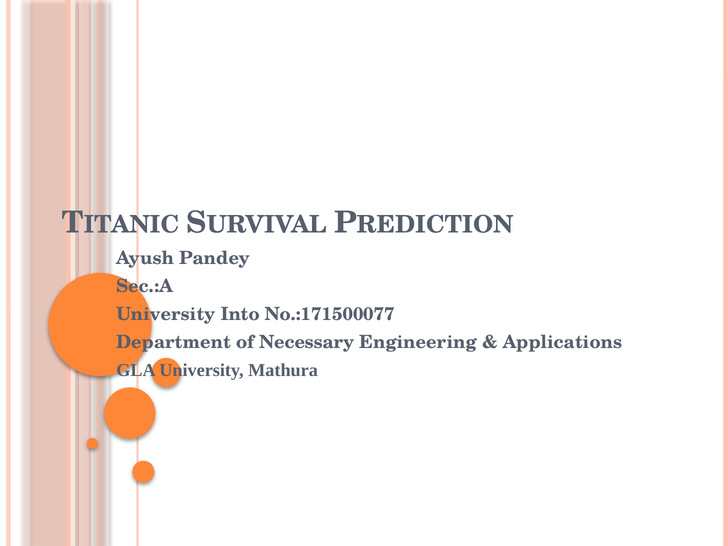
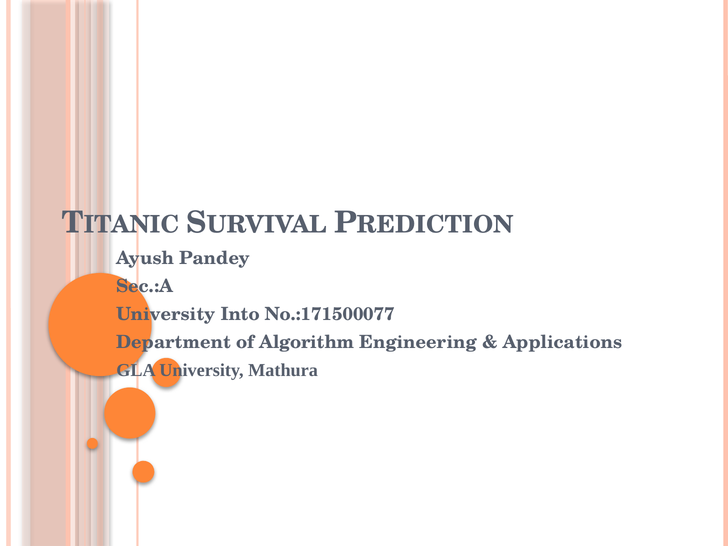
Necessary: Necessary -> Algorithm
